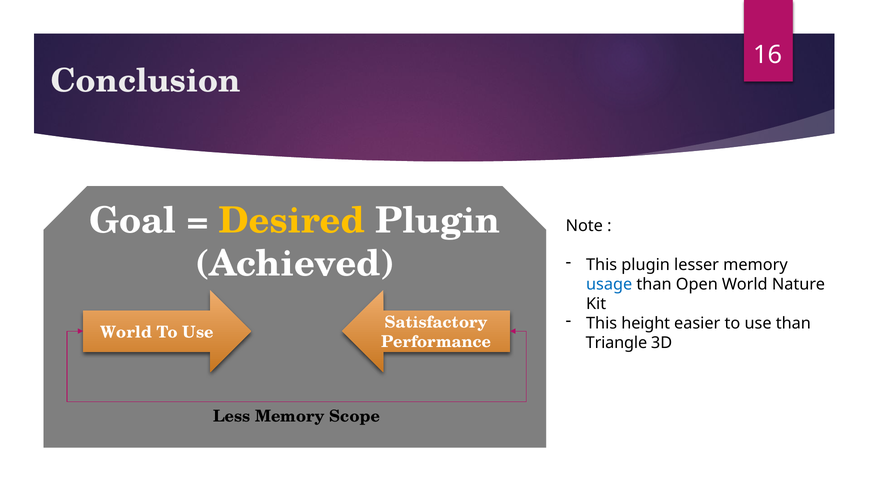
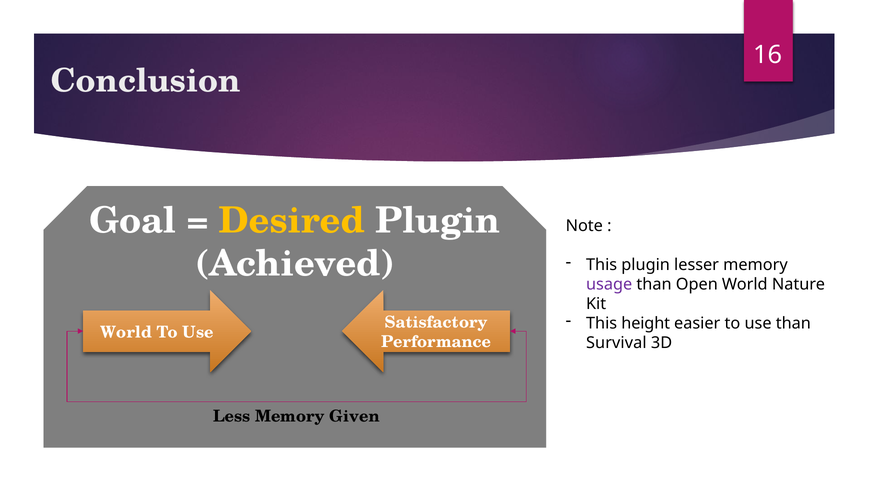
usage colour: blue -> purple
Triangle: Triangle -> Survival
Scope: Scope -> Given
